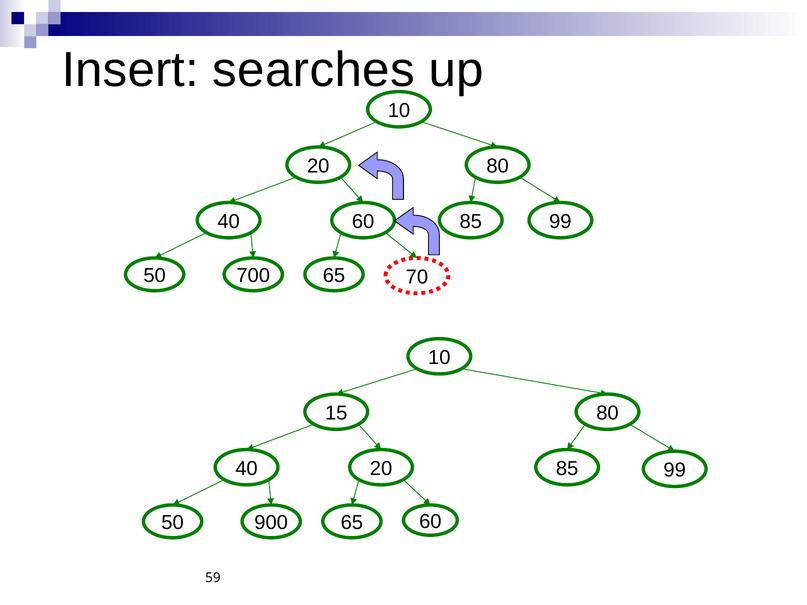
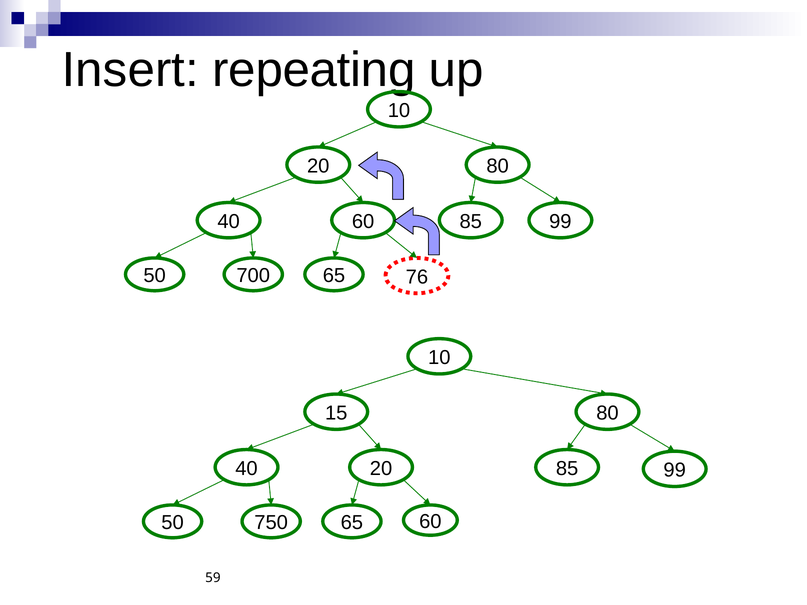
searches: searches -> repeating
70: 70 -> 76
900: 900 -> 750
